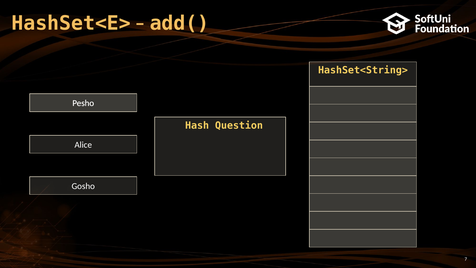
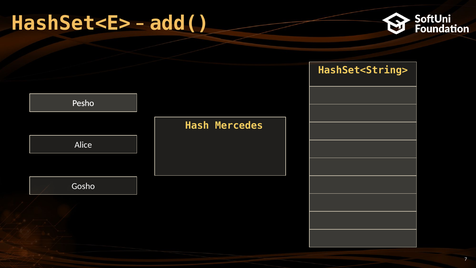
Question: Question -> Mercedes
